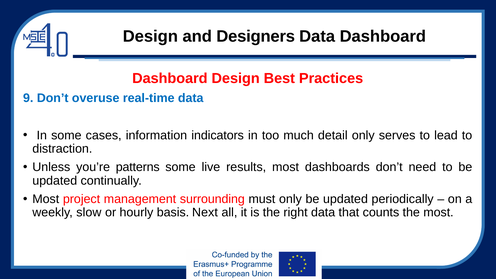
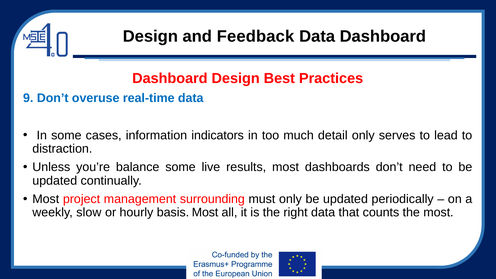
Designers: Designers -> Feedback
patterns: patterns -> balance
basis Next: Next -> Most
